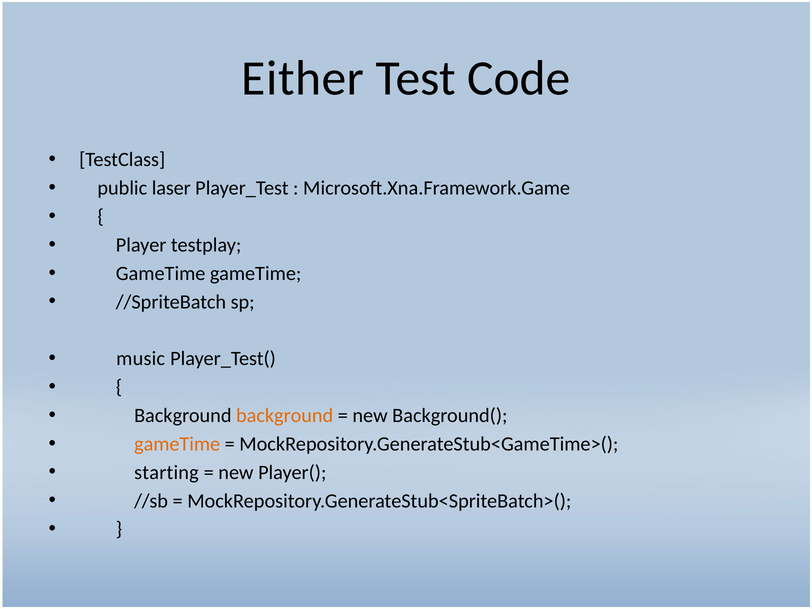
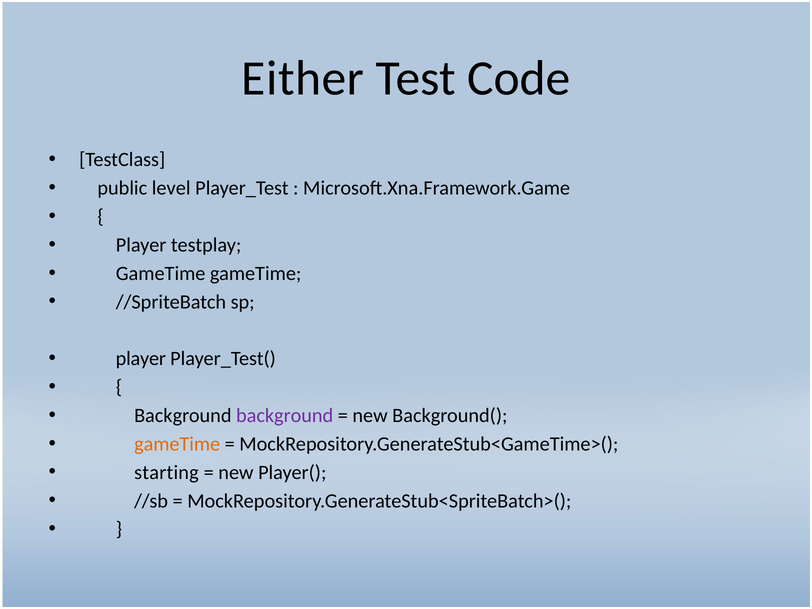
laser: laser -> level
music at (141, 359): music -> player
background at (285, 416) colour: orange -> purple
